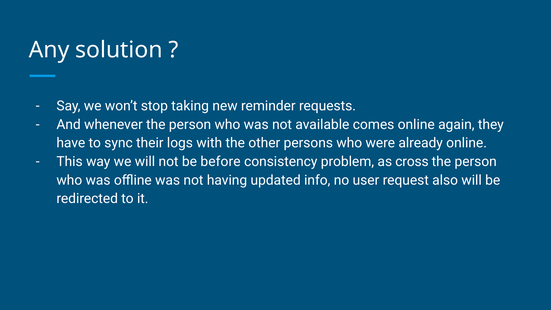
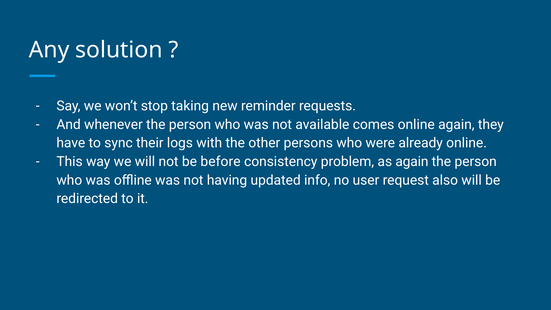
as cross: cross -> again
